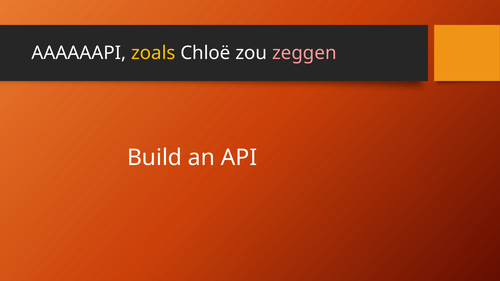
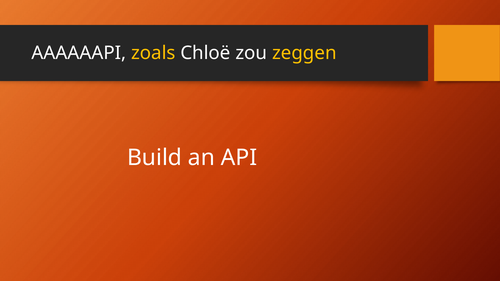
zeggen colour: pink -> yellow
